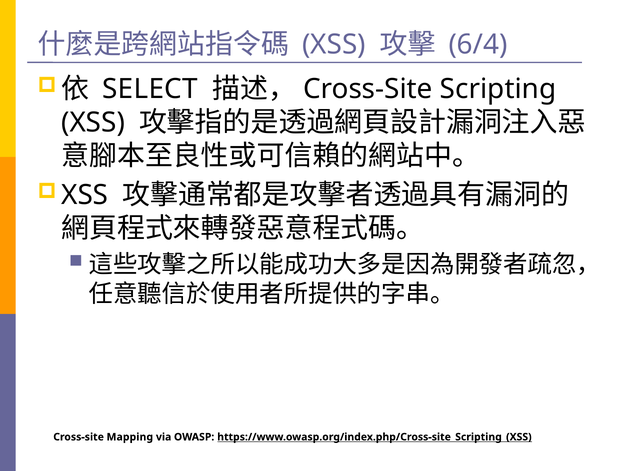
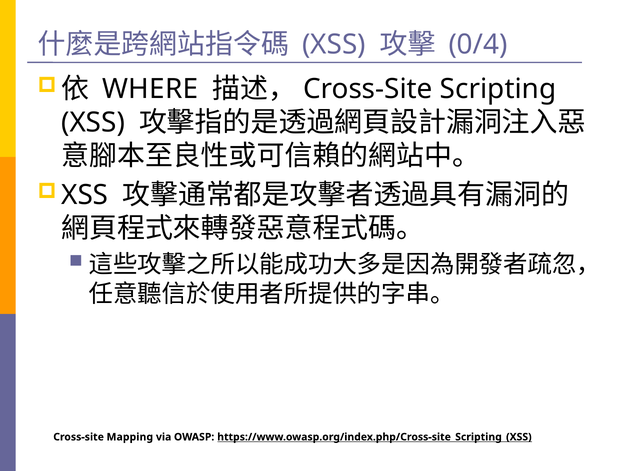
6/4: 6/4 -> 0/4
SELECT: SELECT -> WHERE
